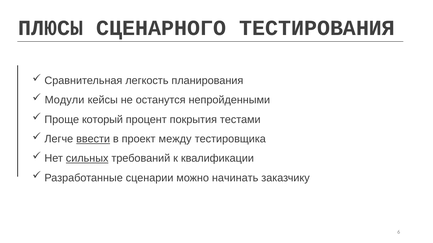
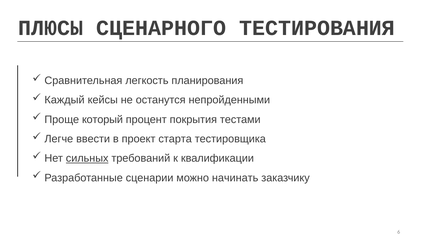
Модули: Модули -> Каждый
ввести underline: present -> none
между: между -> старта
